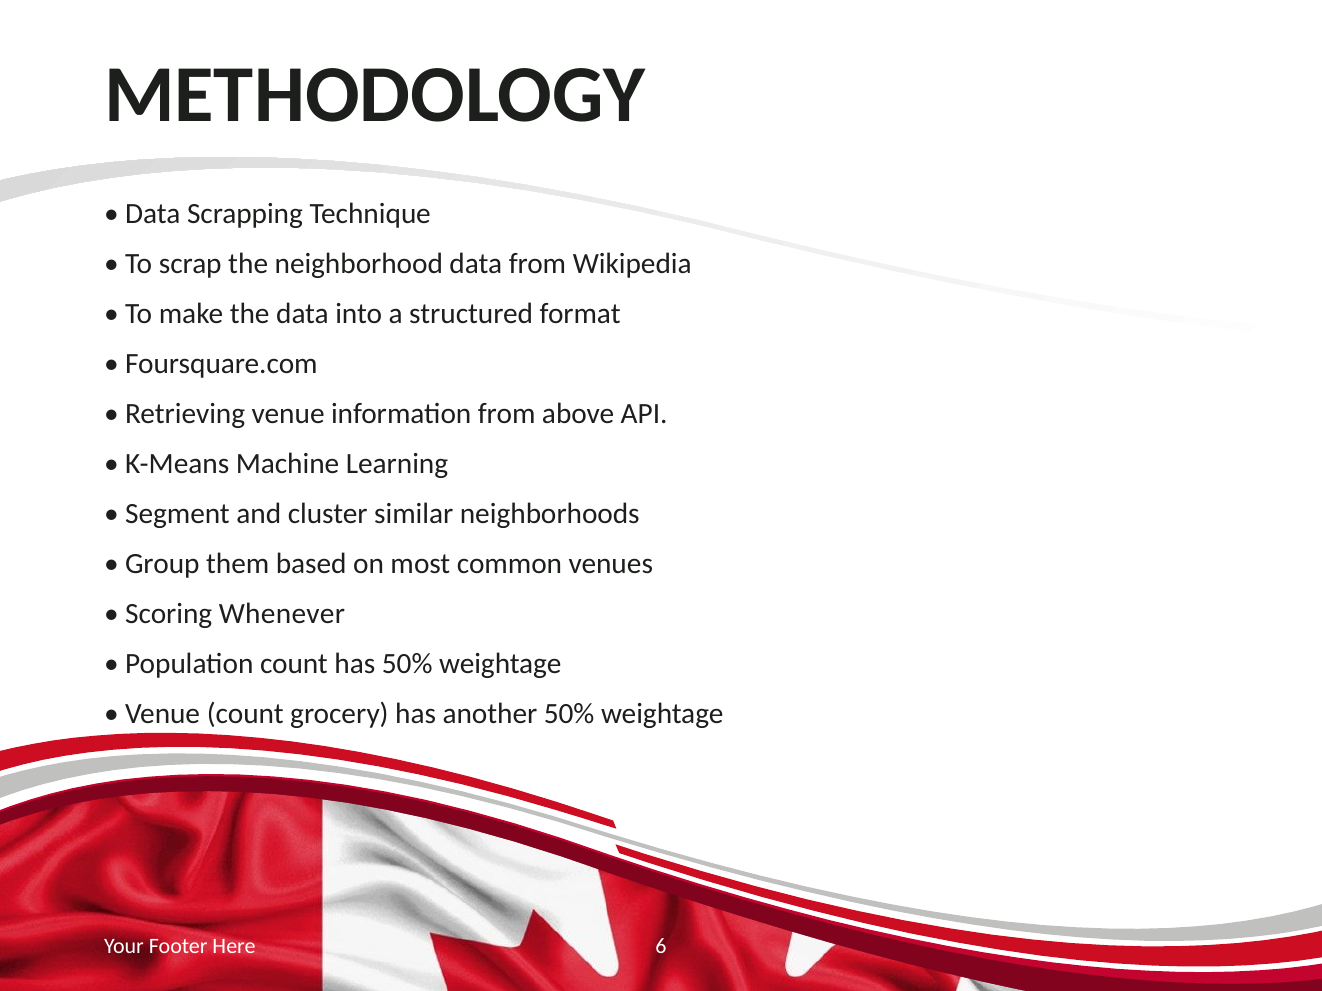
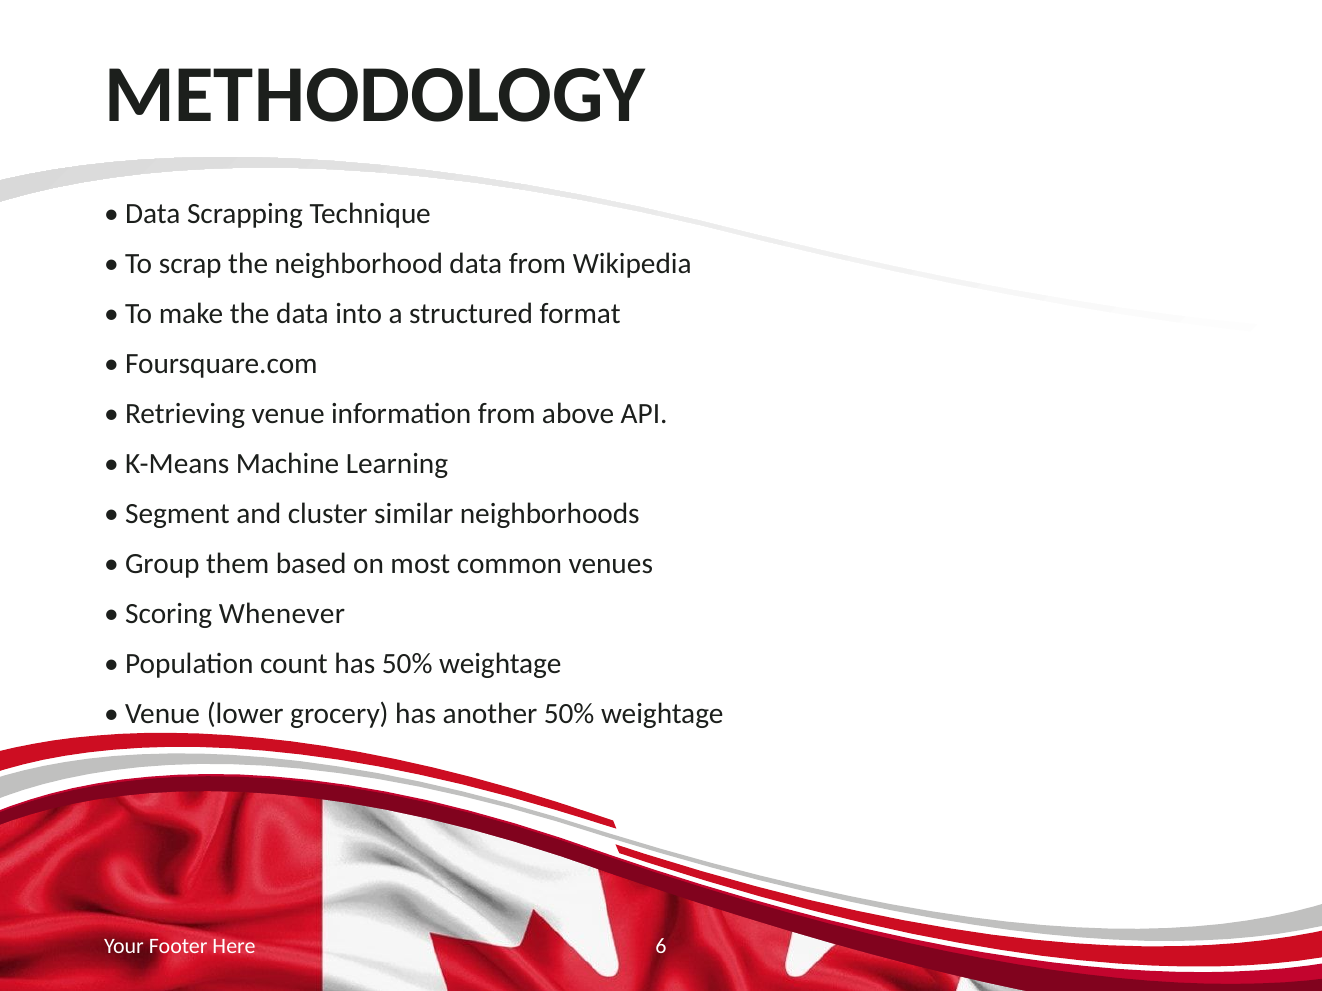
Venue count: count -> lower
